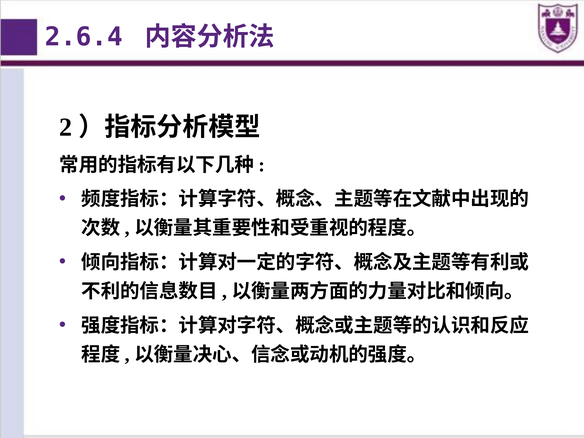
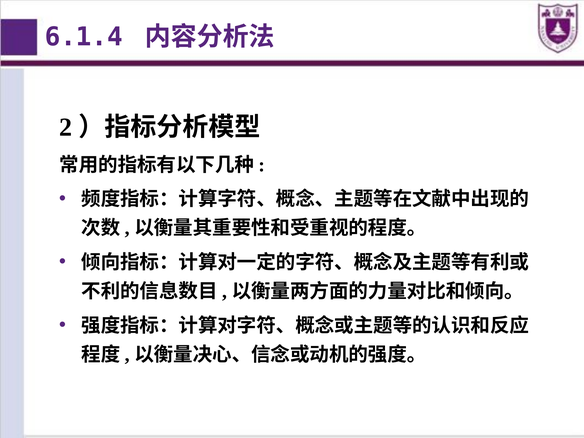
2.6.4: 2.6.4 -> 6.1.4
